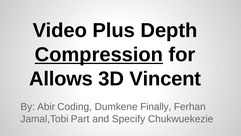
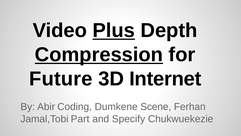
Plus underline: none -> present
Allows: Allows -> Future
Vincent: Vincent -> Internet
Finally: Finally -> Scene
